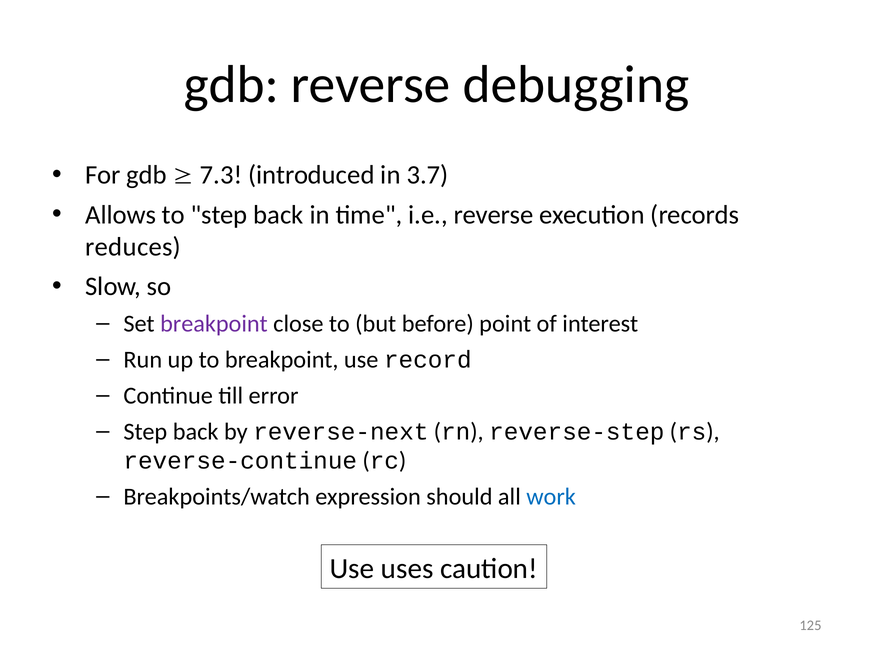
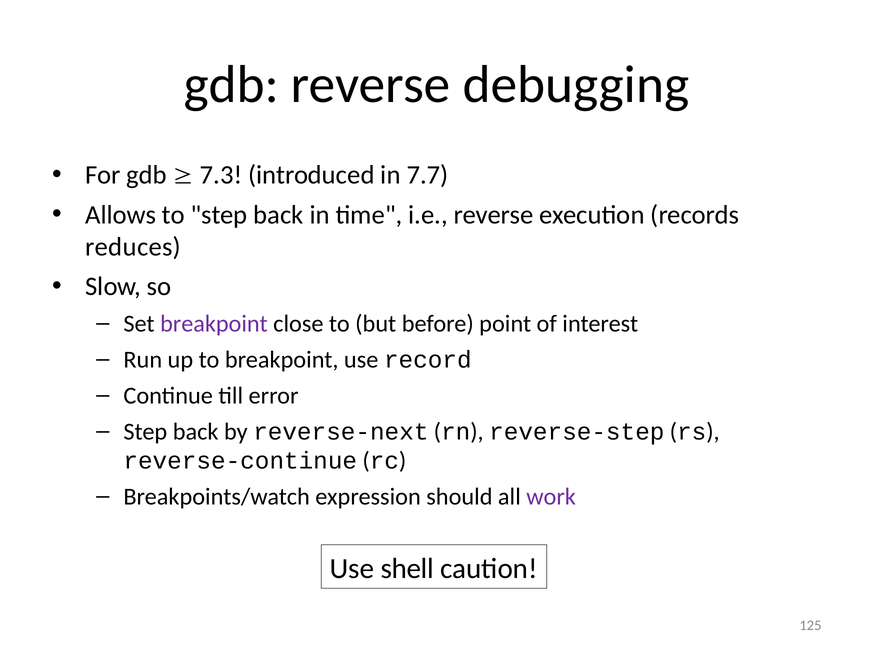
3.7: 3.7 -> 7.7
work colour: blue -> purple
uses: uses -> shell
